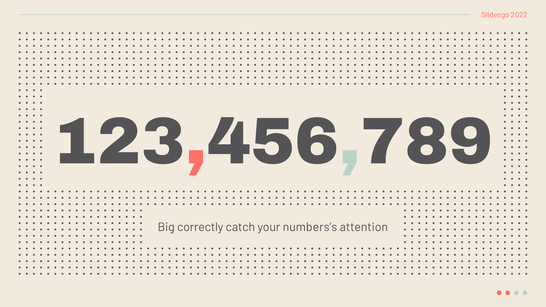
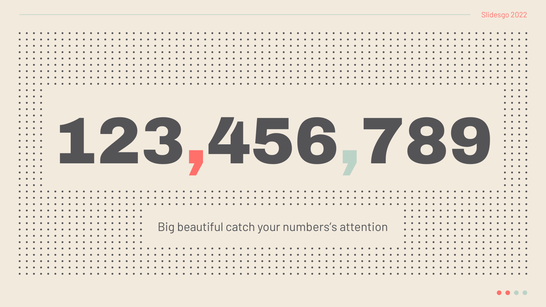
correctly: correctly -> beautiful
